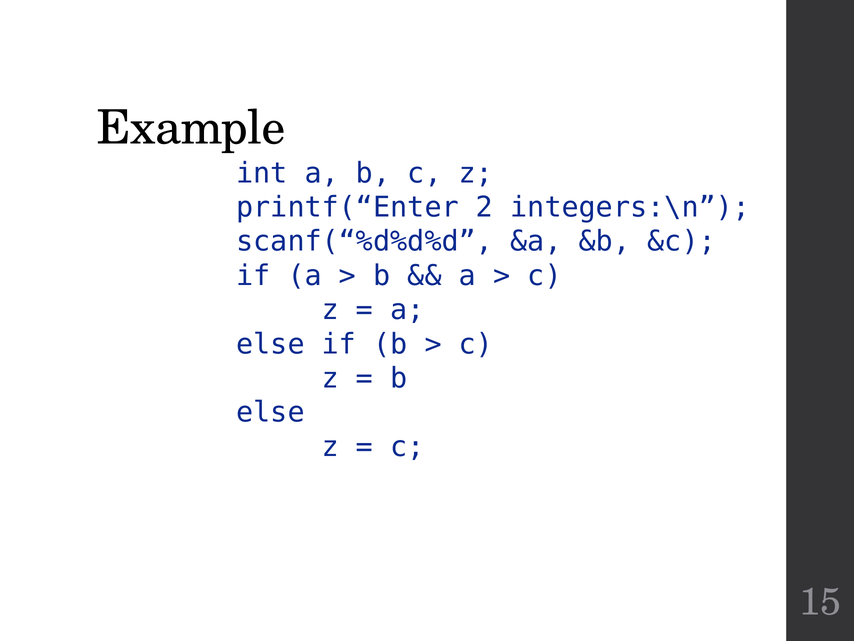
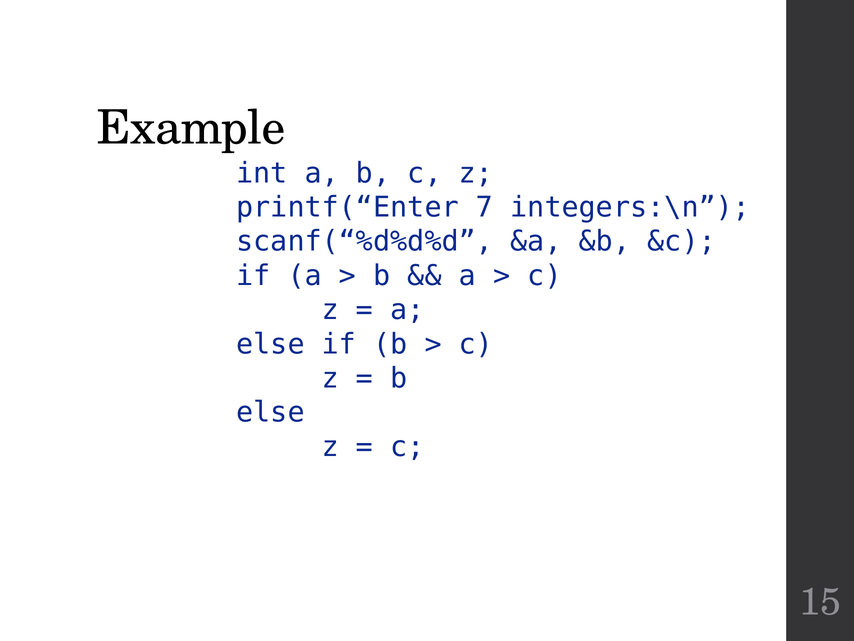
2: 2 -> 7
